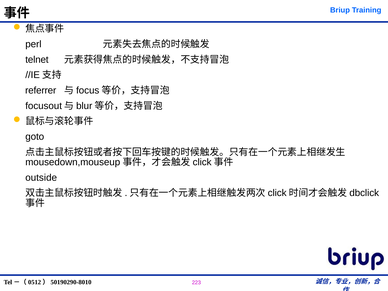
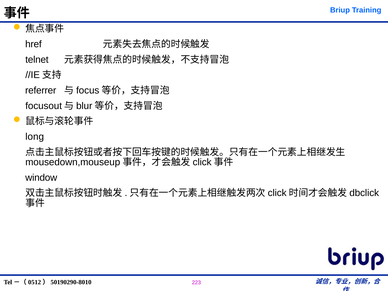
perl: perl -> href
goto: goto -> long
outside: outside -> window
